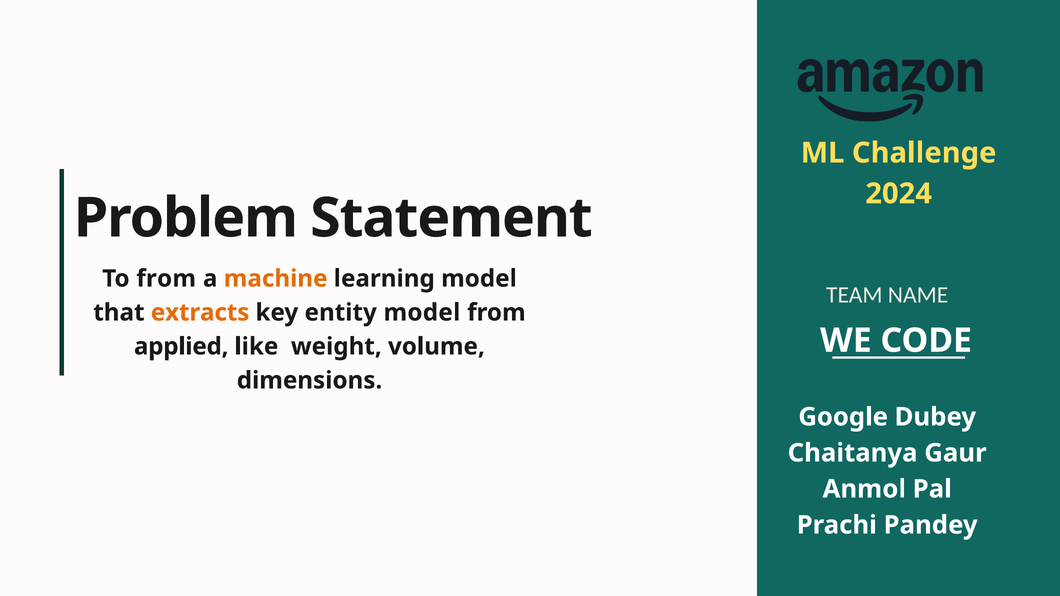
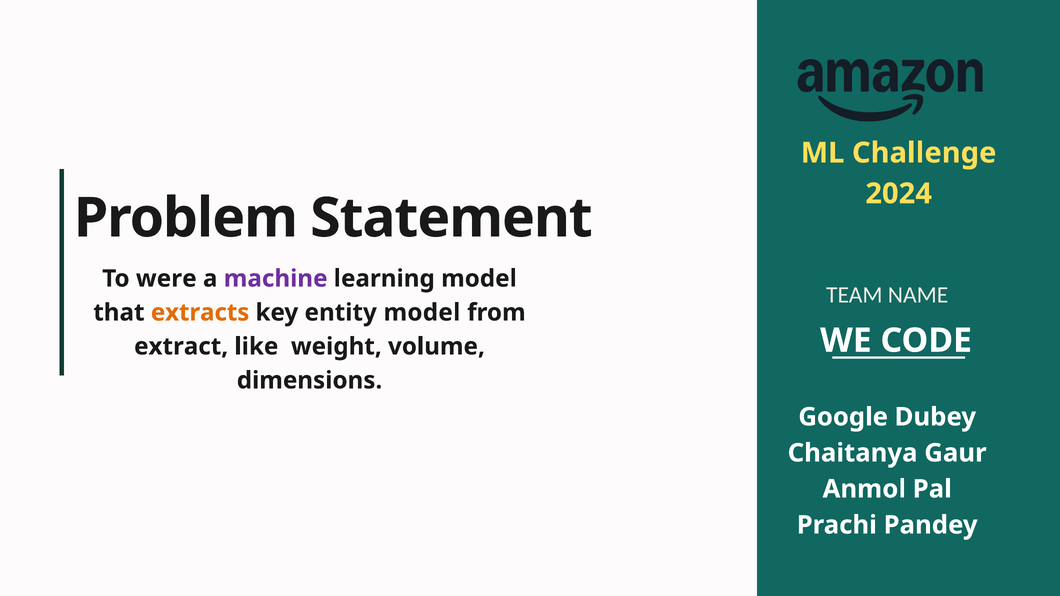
To from: from -> were
machine colour: orange -> purple
applied: applied -> extract
